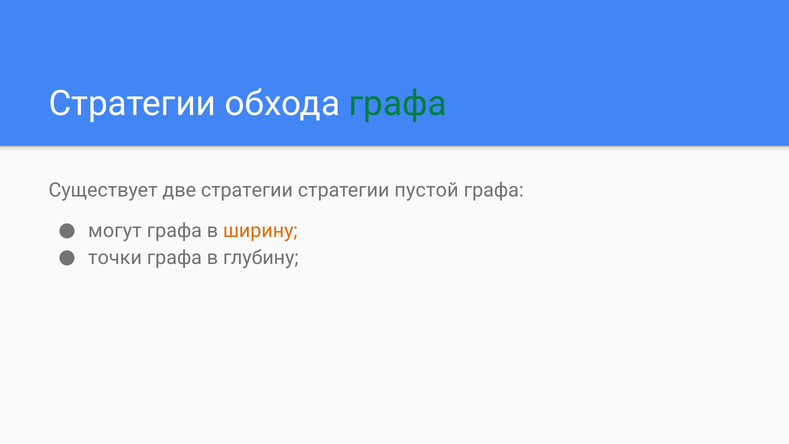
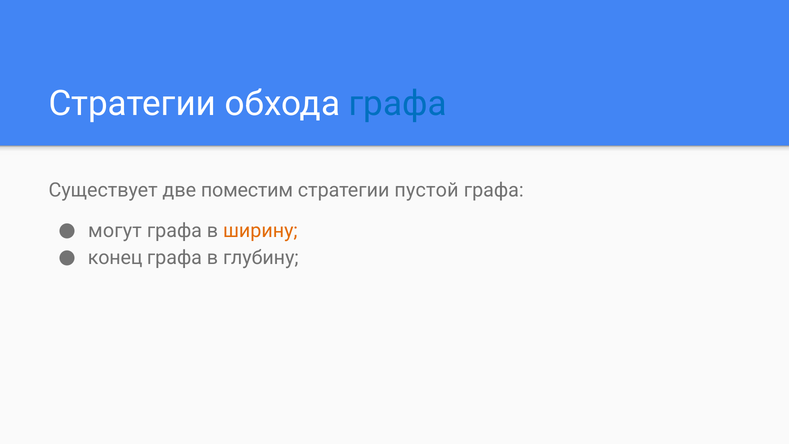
графа at (398, 103) colour: green -> blue
две стратегии: стратегии -> поместим
точки: точки -> конец
